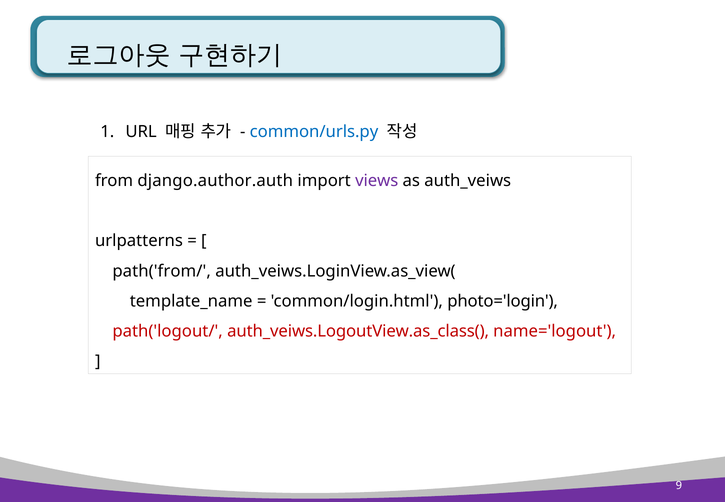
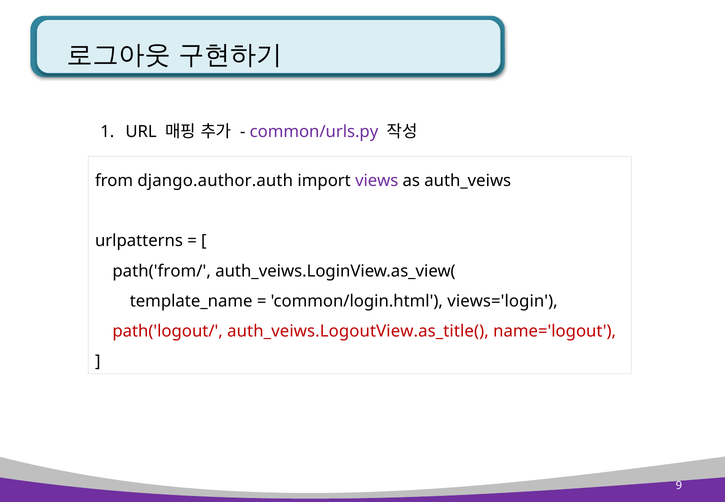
common/urls.py colour: blue -> purple
photo='login: photo='login -> views='login
auth_veiws.LogoutView.as_class(: auth_veiws.LogoutView.as_class( -> auth_veiws.LogoutView.as_title(
